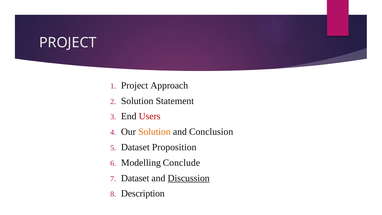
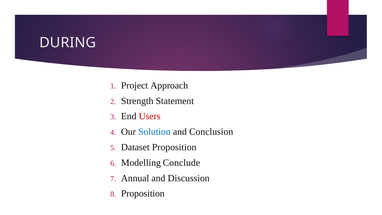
PROJECT at (68, 43): PROJECT -> DURING
Solution at (137, 101): Solution -> Strength
Solution at (154, 132) colour: orange -> blue
Dataset at (135, 178): Dataset -> Annual
Discussion underline: present -> none
Description at (143, 193): Description -> Proposition
